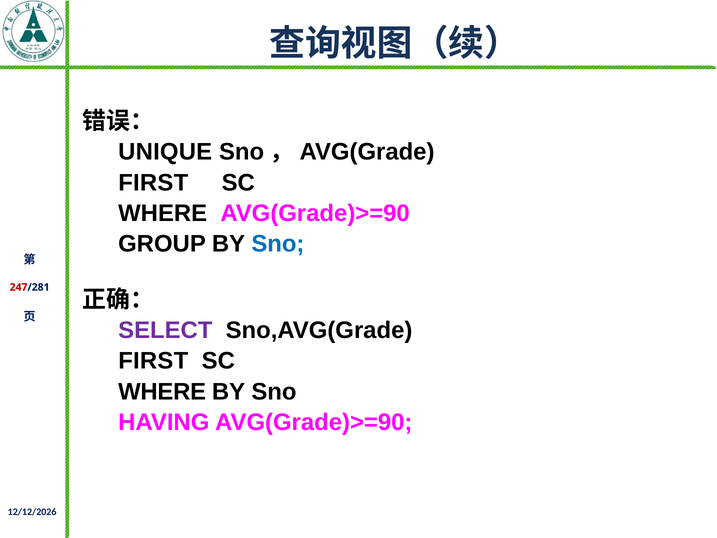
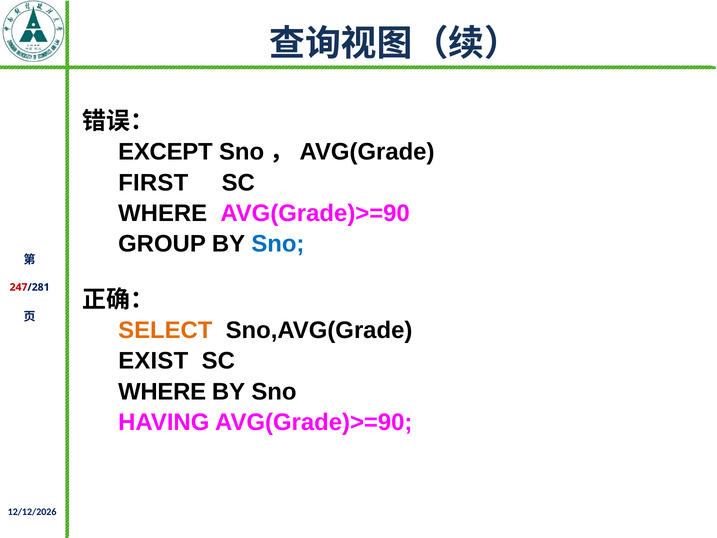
UNIQUE: UNIQUE -> EXCEPT
SELECT colour: purple -> orange
FIRST at (153, 361): FIRST -> EXIST
